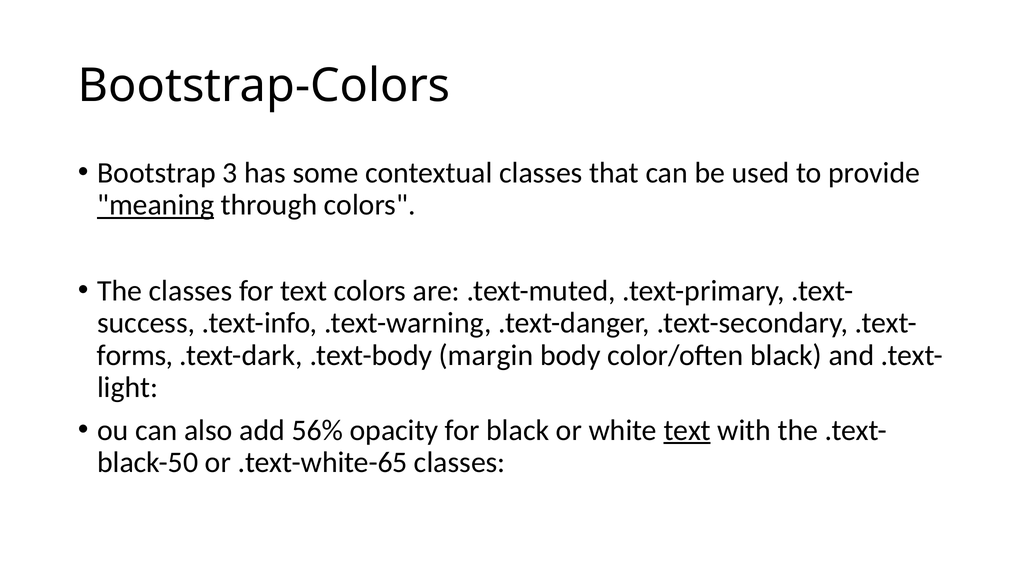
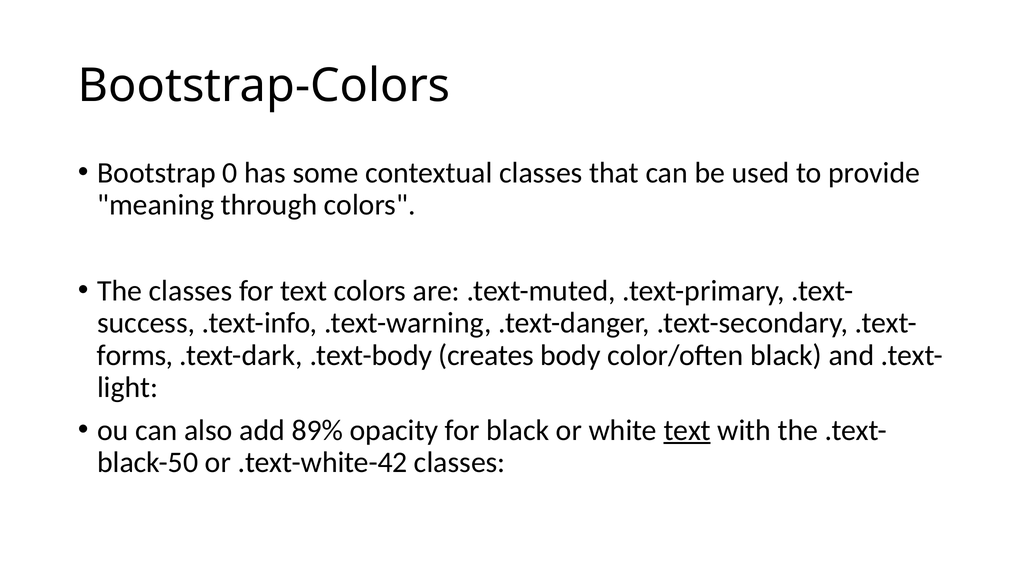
3: 3 -> 0
meaning underline: present -> none
margin: margin -> creates
56%: 56% -> 89%
.text-white-65: .text-white-65 -> .text-white-42
